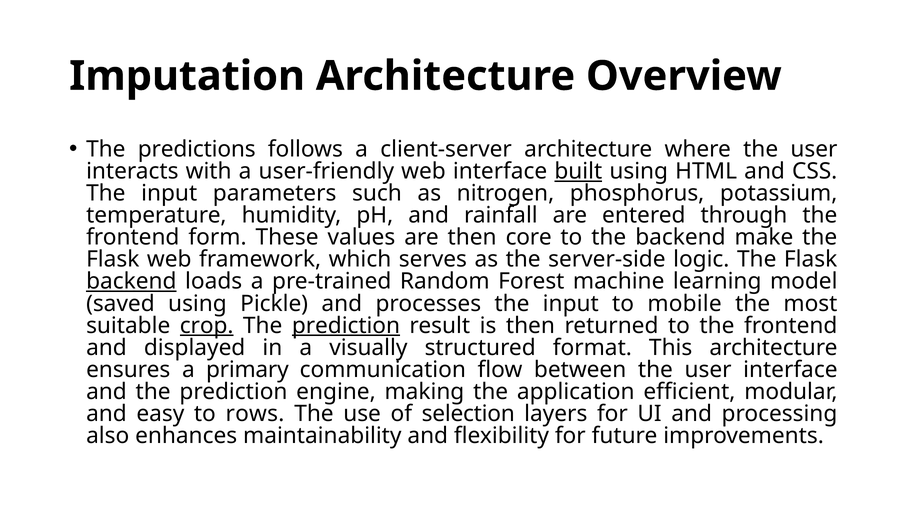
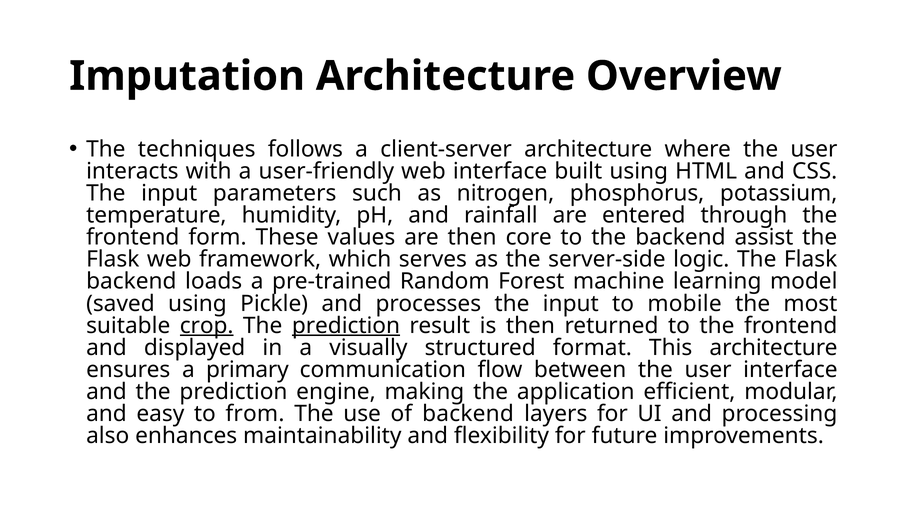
predictions: predictions -> techniques
built underline: present -> none
make: make -> assist
backend at (131, 282) underline: present -> none
rows: rows -> from
of selection: selection -> backend
